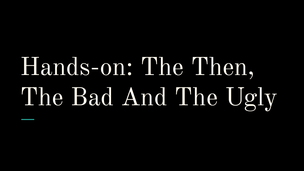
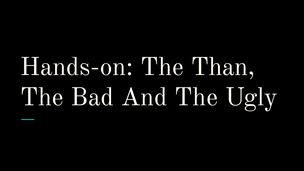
Then: Then -> Than
